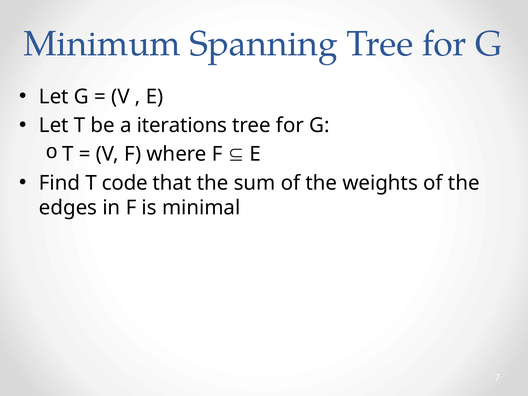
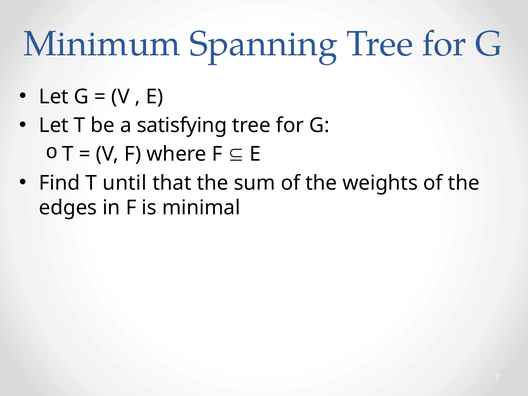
iterations: iterations -> satisfying
code: code -> until
